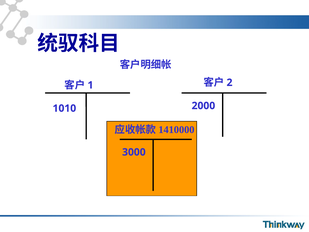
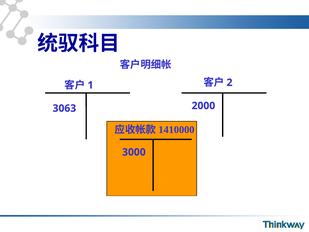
1010: 1010 -> 3063
